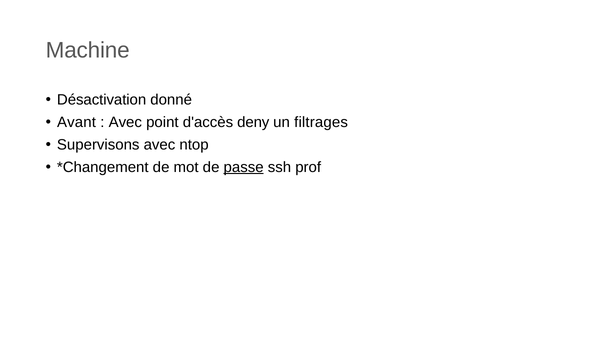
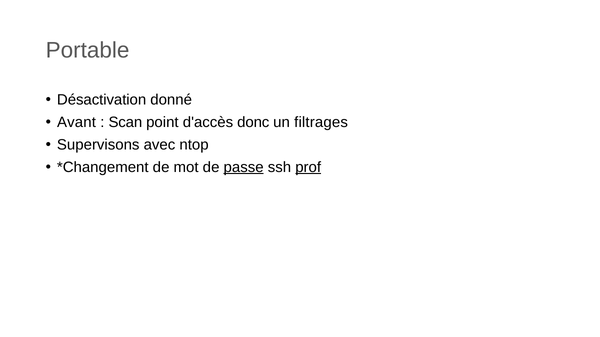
Machine: Machine -> Portable
Avec at (125, 123): Avec -> Scan
deny: deny -> donc
prof underline: none -> present
